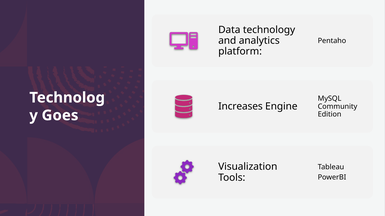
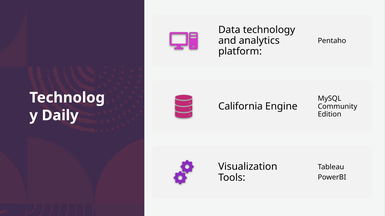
Increases: Increases -> California
Goes: Goes -> Daily
